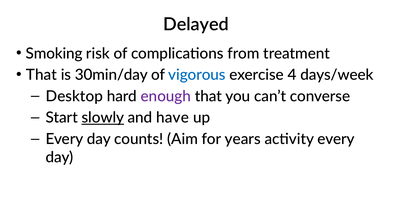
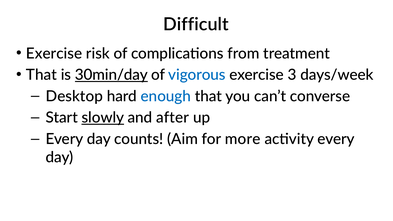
Delayed: Delayed -> Difficult
Smoking at (54, 53): Smoking -> Exercise
30min/day underline: none -> present
4: 4 -> 3
enough colour: purple -> blue
have: have -> after
years: years -> more
